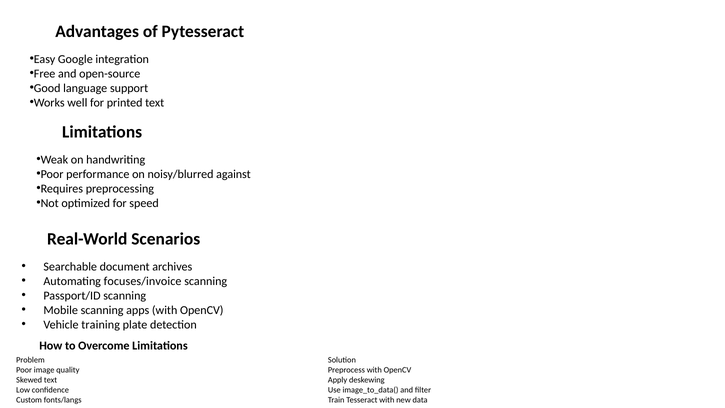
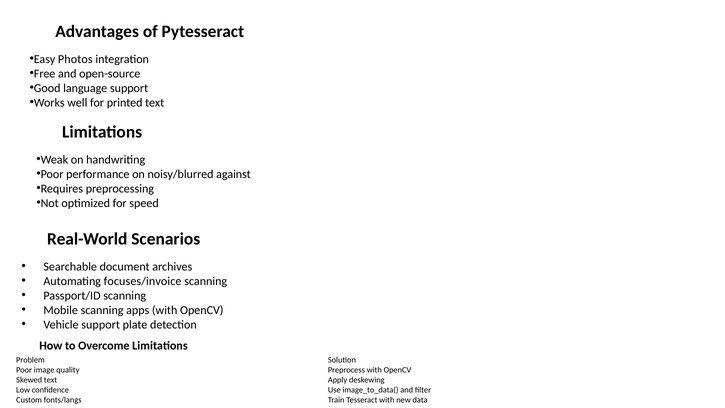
Google: Google -> Photos
training at (101, 324): training -> support
